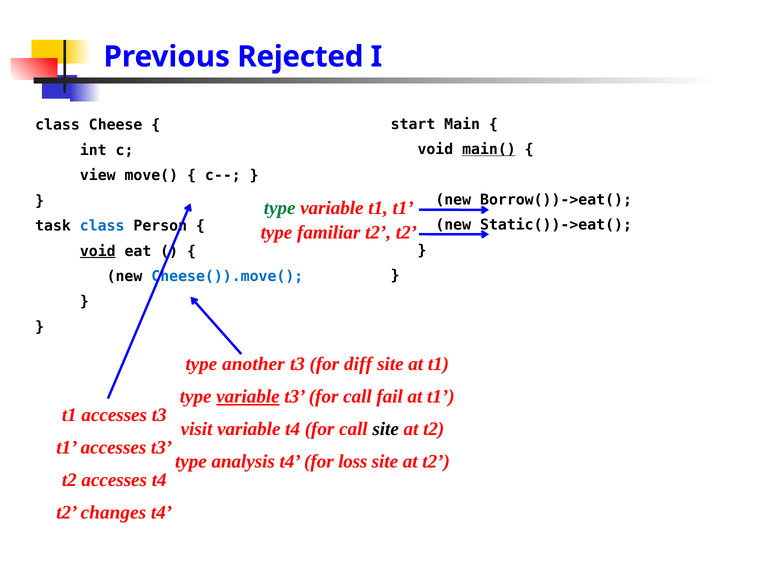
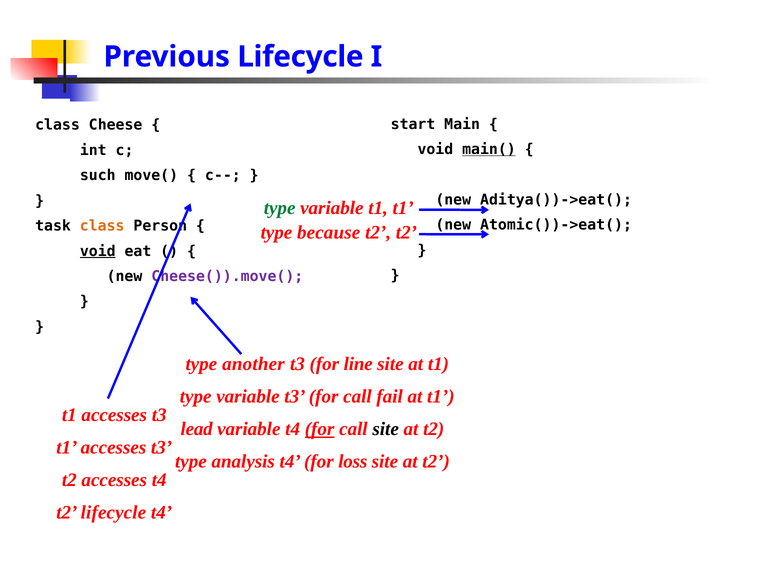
Previous Rejected: Rejected -> Lifecycle
view: view -> such
Borrow())->eat(: Borrow())->eat( -> Aditya())->eat(
Static())->eat(: Static())->eat( -> Atomic())->eat(
class at (102, 226) colour: blue -> orange
familiar: familiar -> because
Cheese()).move( colour: blue -> purple
diff: diff -> line
variable at (248, 396) underline: present -> none
visit: visit -> lead
for at (320, 429) underline: none -> present
t2 changes: changes -> lifecycle
